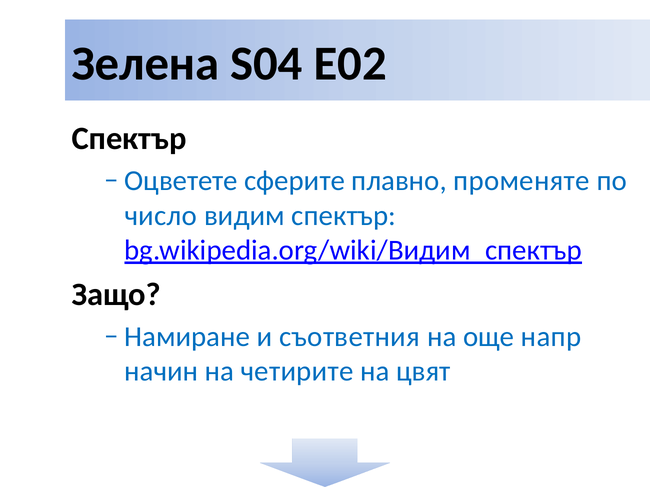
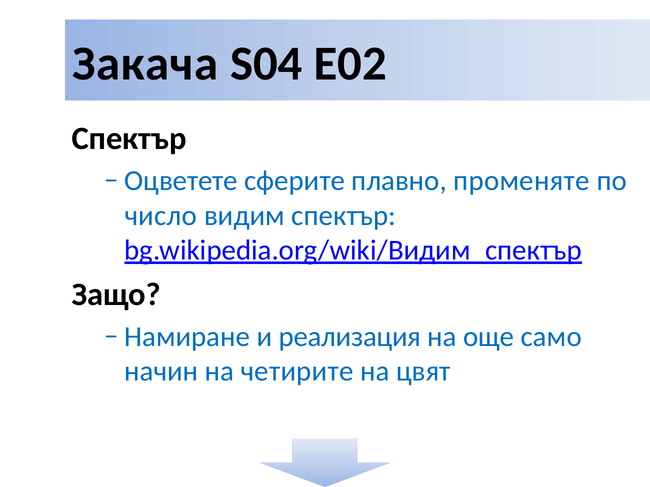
Зелена: Зелена -> Закача
съответния: съответния -> реализация
напр: напр -> само
